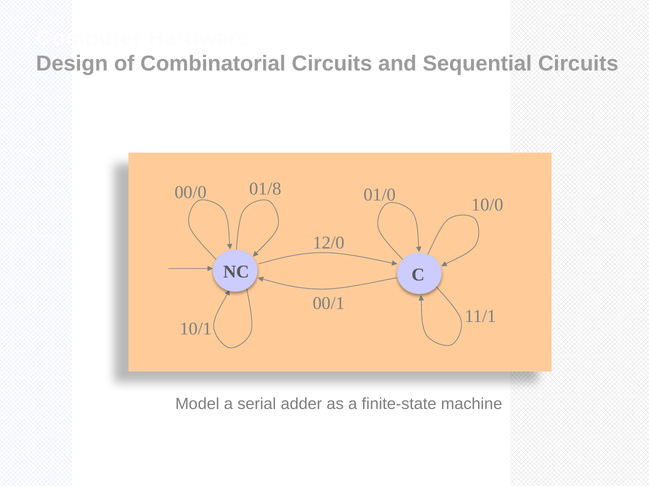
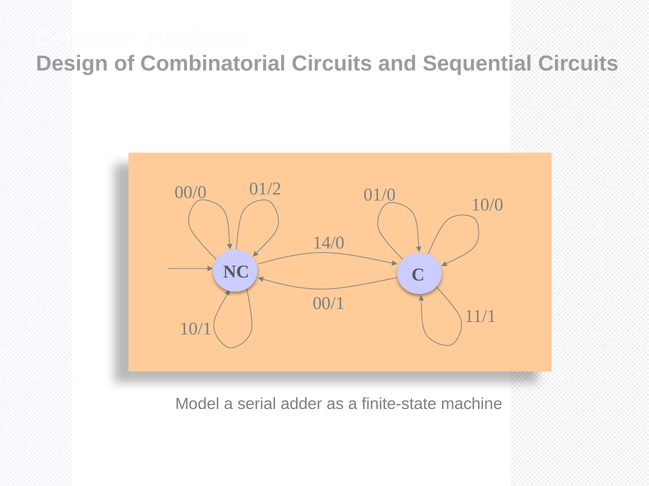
01/8: 01/8 -> 01/2
12/0: 12/0 -> 14/0
